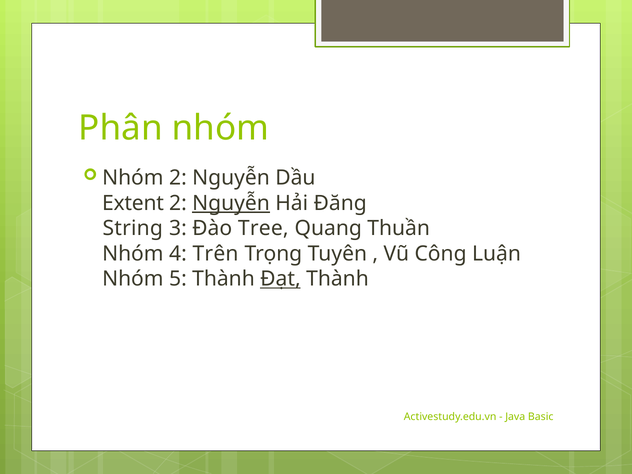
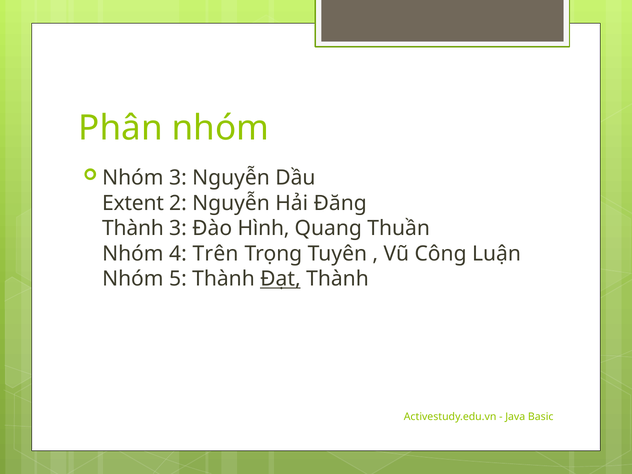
Nhóm 2: 2 -> 3
Nguyễn at (231, 203) underline: present -> none
String at (133, 228): String -> Thành
Tree: Tree -> Hình
